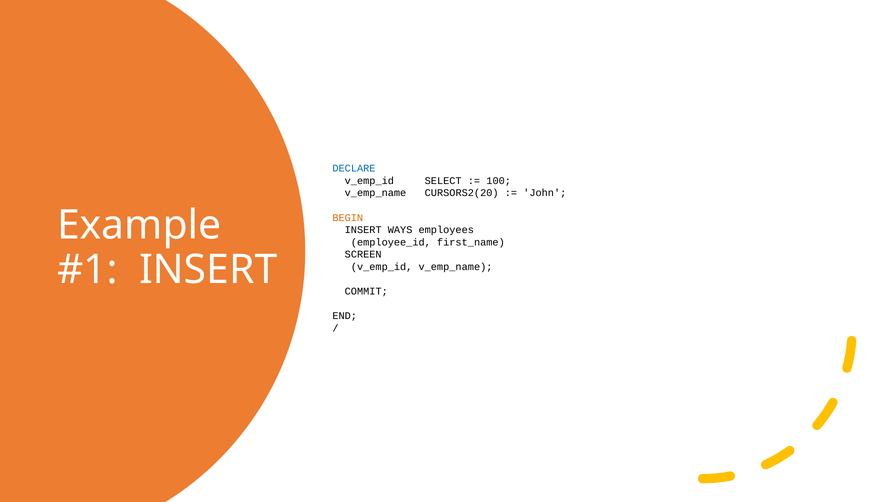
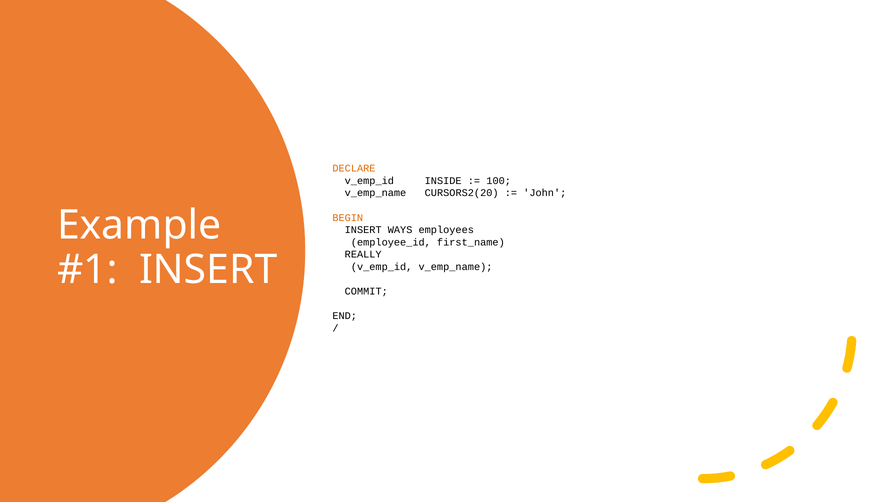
DECLARE colour: blue -> orange
SELECT: SELECT -> INSIDE
SCREEN: SCREEN -> REALLY
